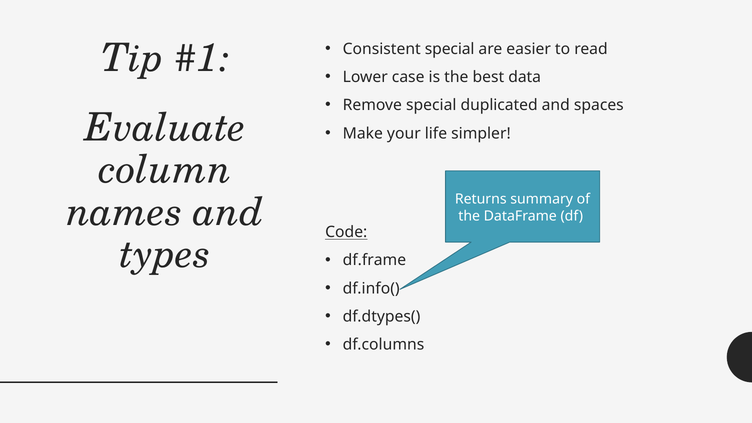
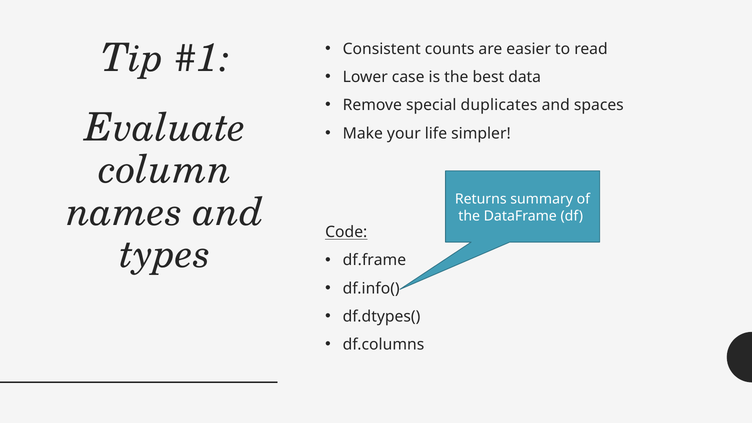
Consistent special: special -> counts
duplicated: duplicated -> duplicates
